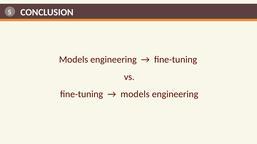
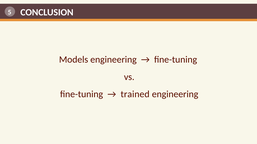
models at (135, 94): models -> trained
